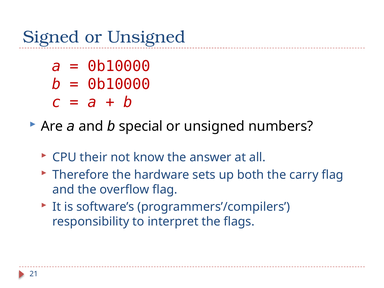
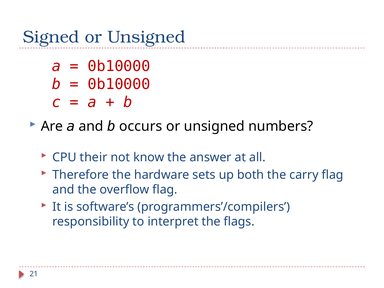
special: special -> occurs
